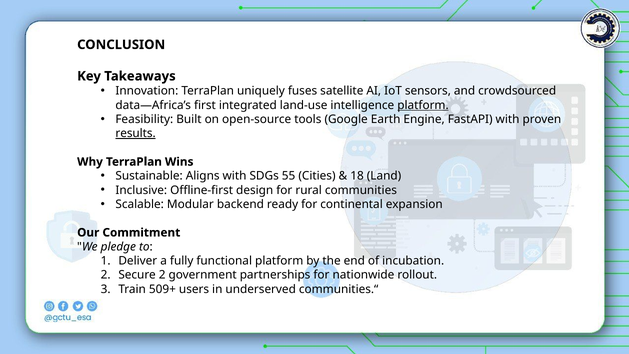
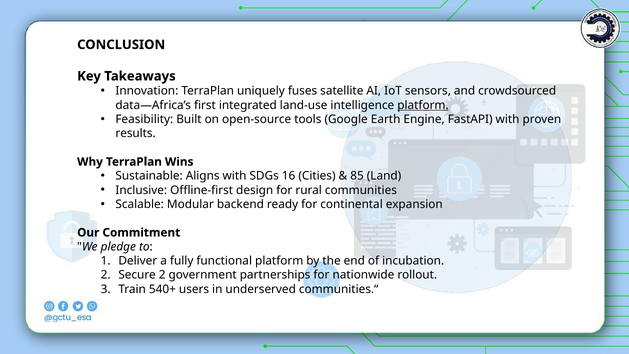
results underline: present -> none
55: 55 -> 16
18: 18 -> 85
509+: 509+ -> 540+
